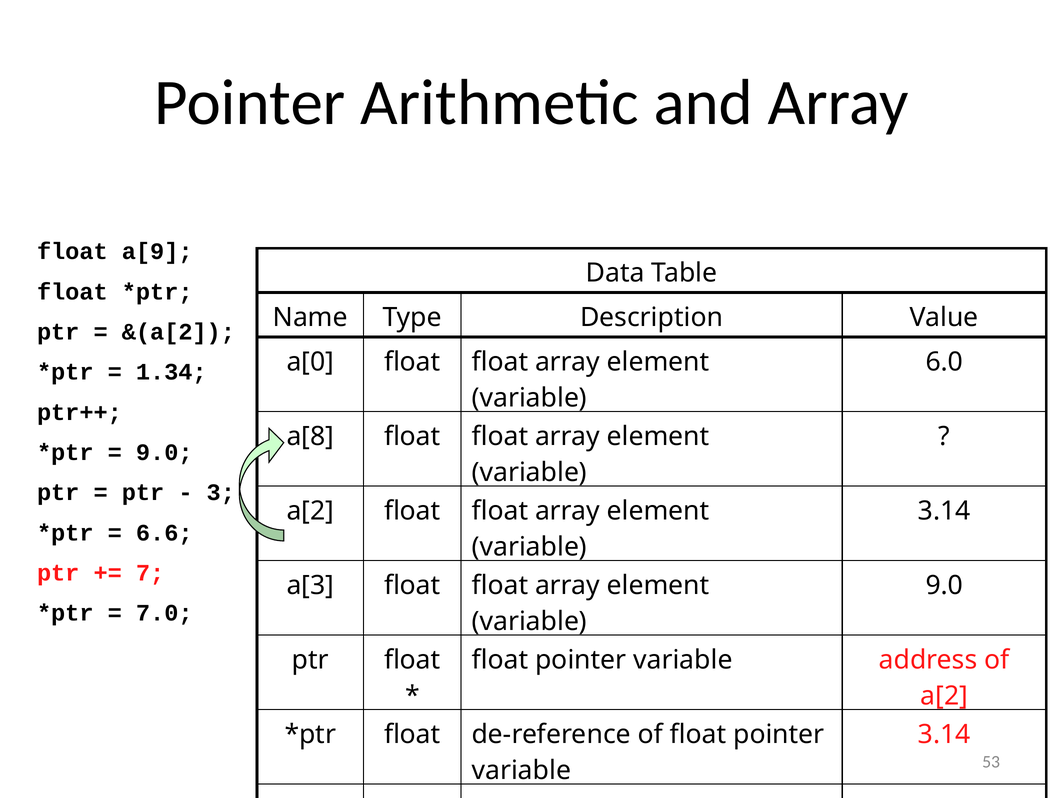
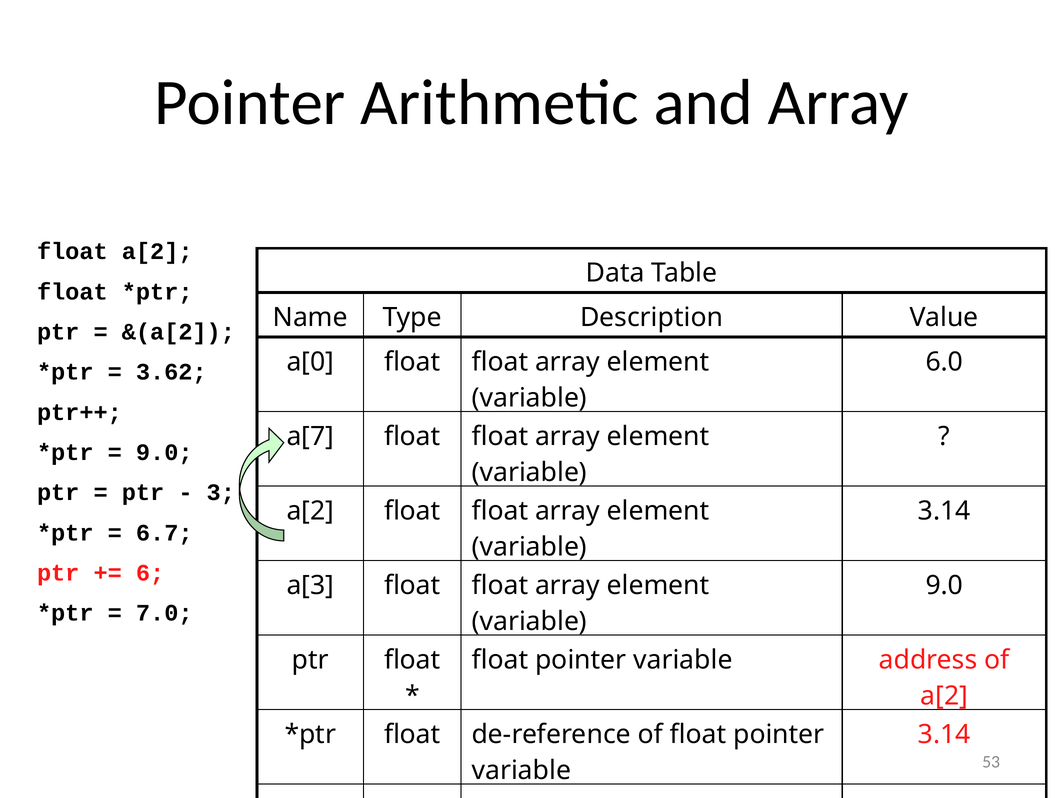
float a[9: a[9 -> a[2
1.34: 1.34 -> 3.62
a[8: a[8 -> a[7
6.6: 6.6 -> 6.7
7: 7 -> 6
